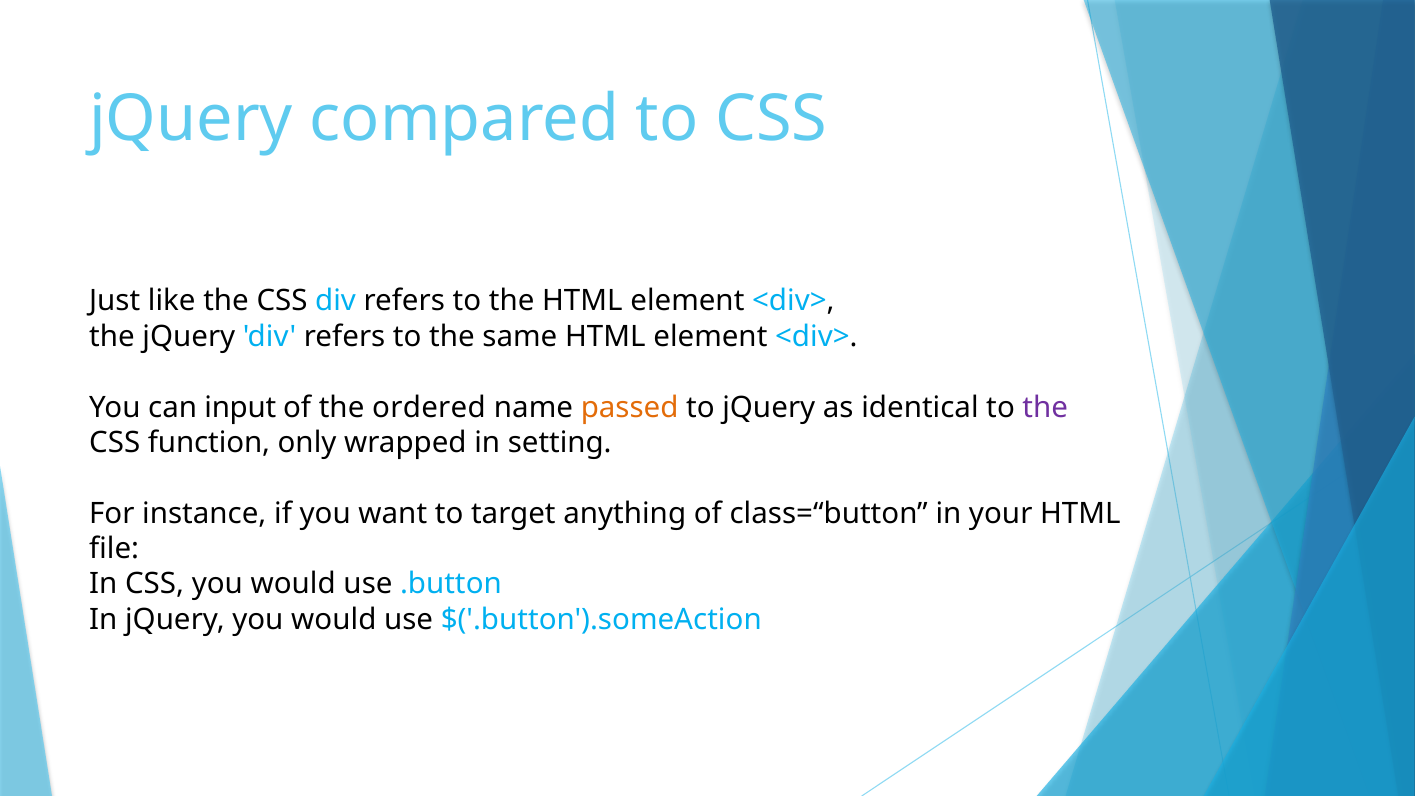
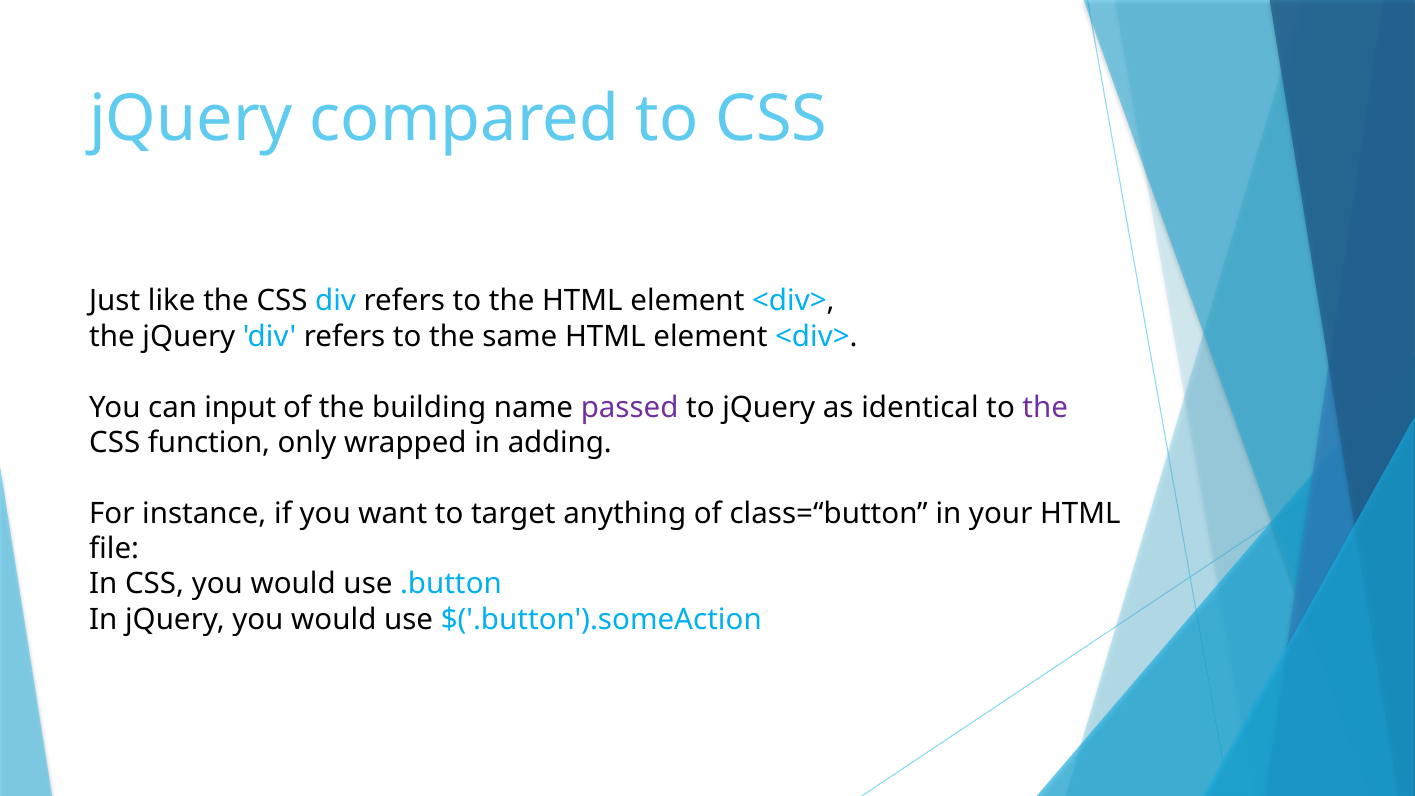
ordered: ordered -> building
passed colour: orange -> purple
setting: setting -> adding
